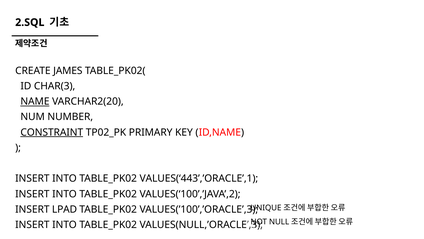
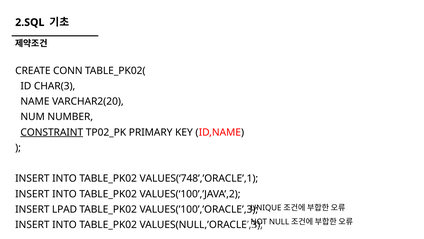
JAMES: JAMES -> CONN
NAME underline: present -> none
VALUES(‘443’,’ORACLE’,1: VALUES(‘443’,’ORACLE’,1 -> VALUES(‘748’,’ORACLE’,1
